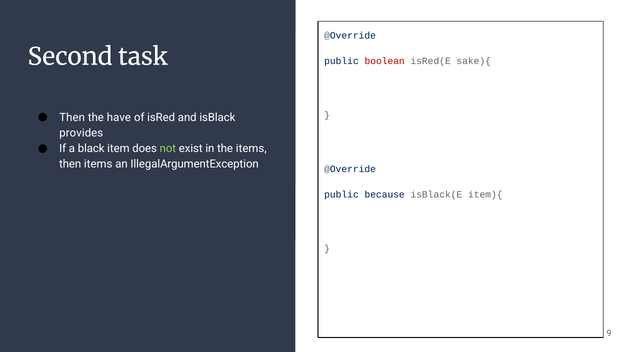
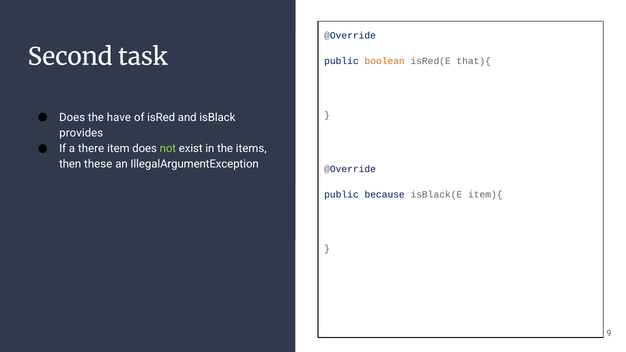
boolean colour: red -> orange
sake){: sake){ -> that){
Then at (72, 117): Then -> Does
black: black -> there
then items: items -> these
